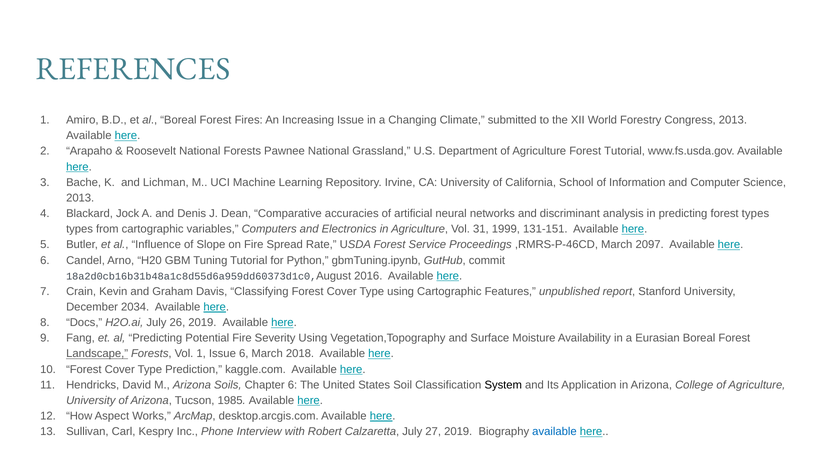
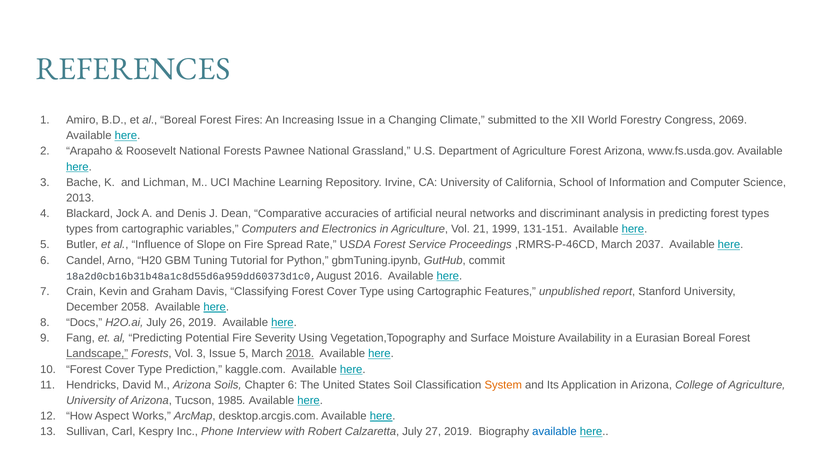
Congress 2013: 2013 -> 2069
Forest Tutorial: Tutorial -> Arizona
31: 31 -> 21
2097: 2097 -> 2037
2034: 2034 -> 2058
Vol 1: 1 -> 3
Issue 6: 6 -> 5
2018 underline: none -> present
System colour: black -> orange
